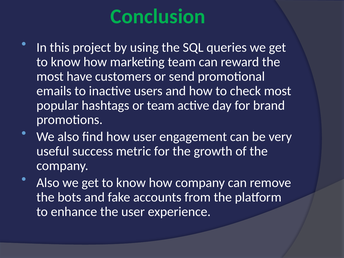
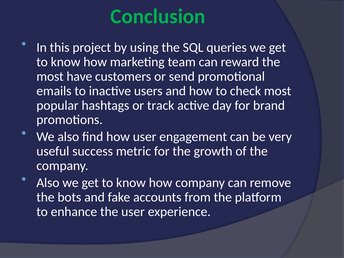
or team: team -> track
